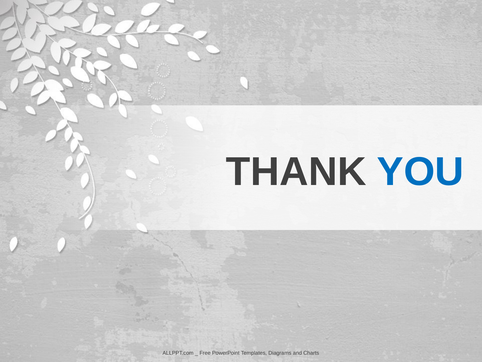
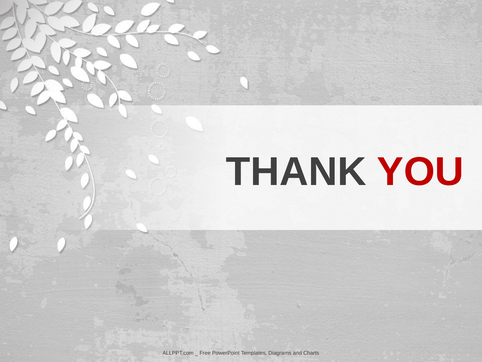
YOU colour: blue -> red
